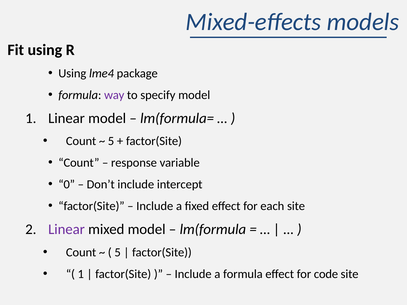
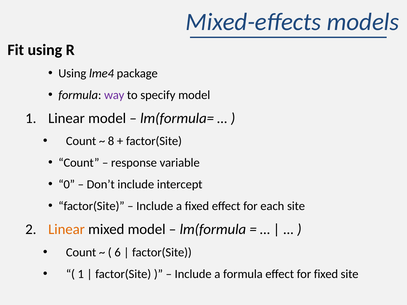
5 at (111, 141): 5 -> 8
Linear at (67, 230) colour: purple -> orange
5 at (118, 253): 5 -> 6
for code: code -> fixed
